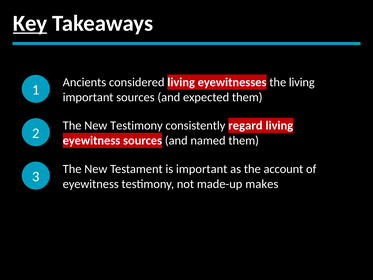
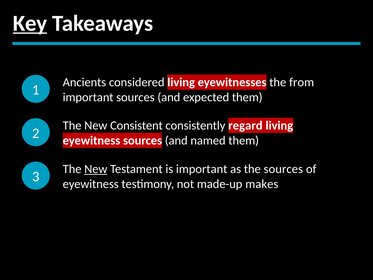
the living: living -> from
New Testimony: Testimony -> Consistent
New at (96, 169) underline: none -> present
the account: account -> sources
